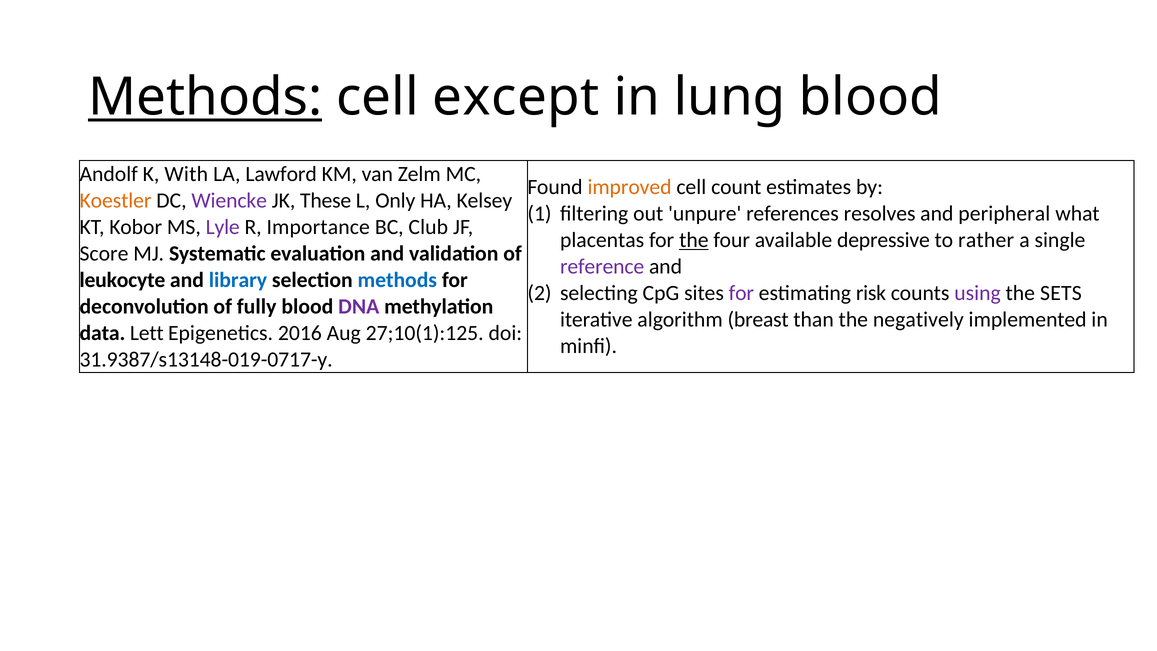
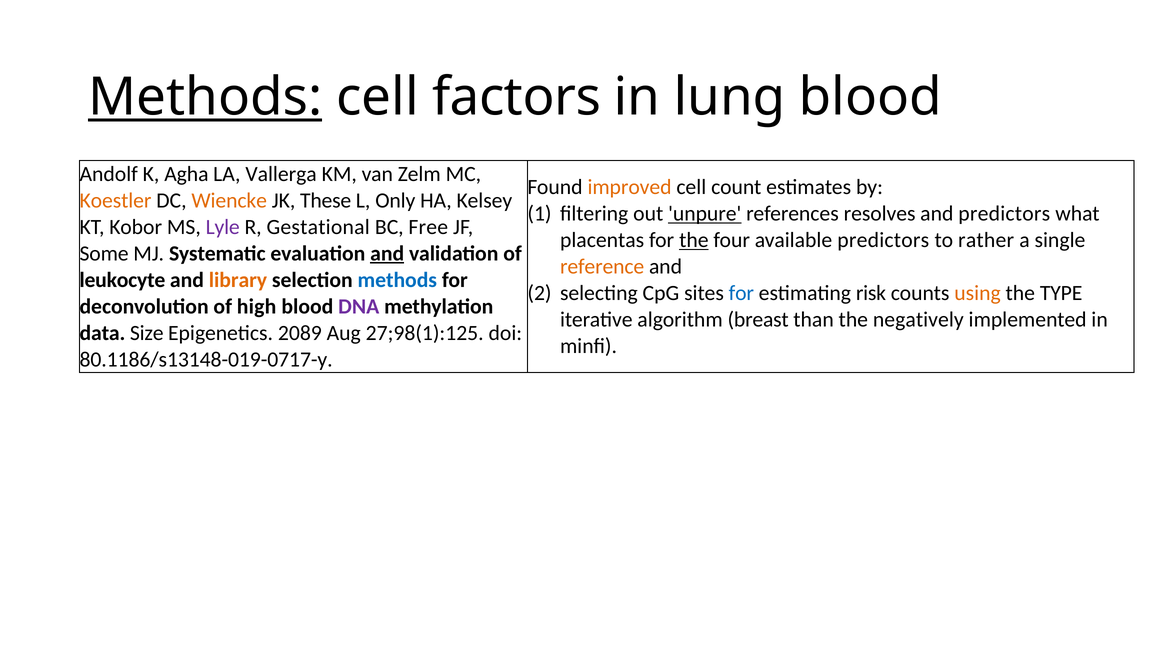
except: except -> factors
With: With -> Agha
Lawford: Lawford -> Vallerga
Wiencke colour: purple -> orange
unpure underline: none -> present
and peripheral: peripheral -> predictors
Importance: Importance -> Gestational
Club: Club -> Free
available depressive: depressive -> predictors
Score: Score -> Some
and at (387, 253) underline: none -> present
reference colour: purple -> orange
library colour: blue -> orange
for at (741, 293) colour: purple -> blue
using colour: purple -> orange
SETS: SETS -> TYPE
fully: fully -> high
Lett: Lett -> Size
2016: 2016 -> 2089
27;10(1):125: 27;10(1):125 -> 27;98(1):125
31.9387/s13148-019-0717-y: 31.9387/s13148-019-0717-y -> 80.1186/s13148-019-0717-y
